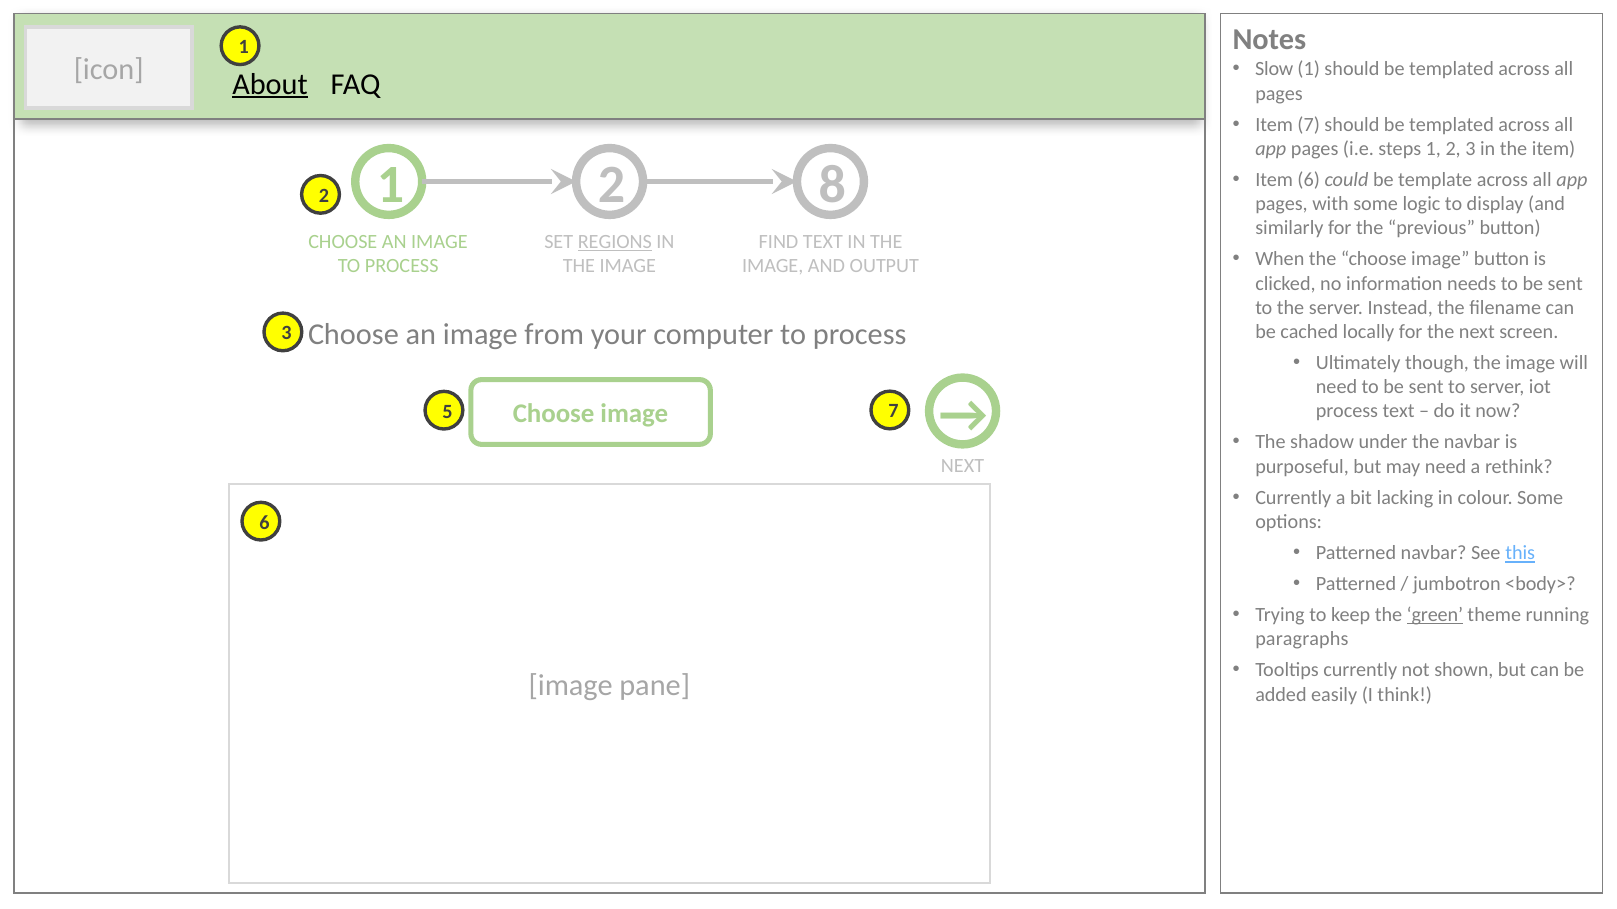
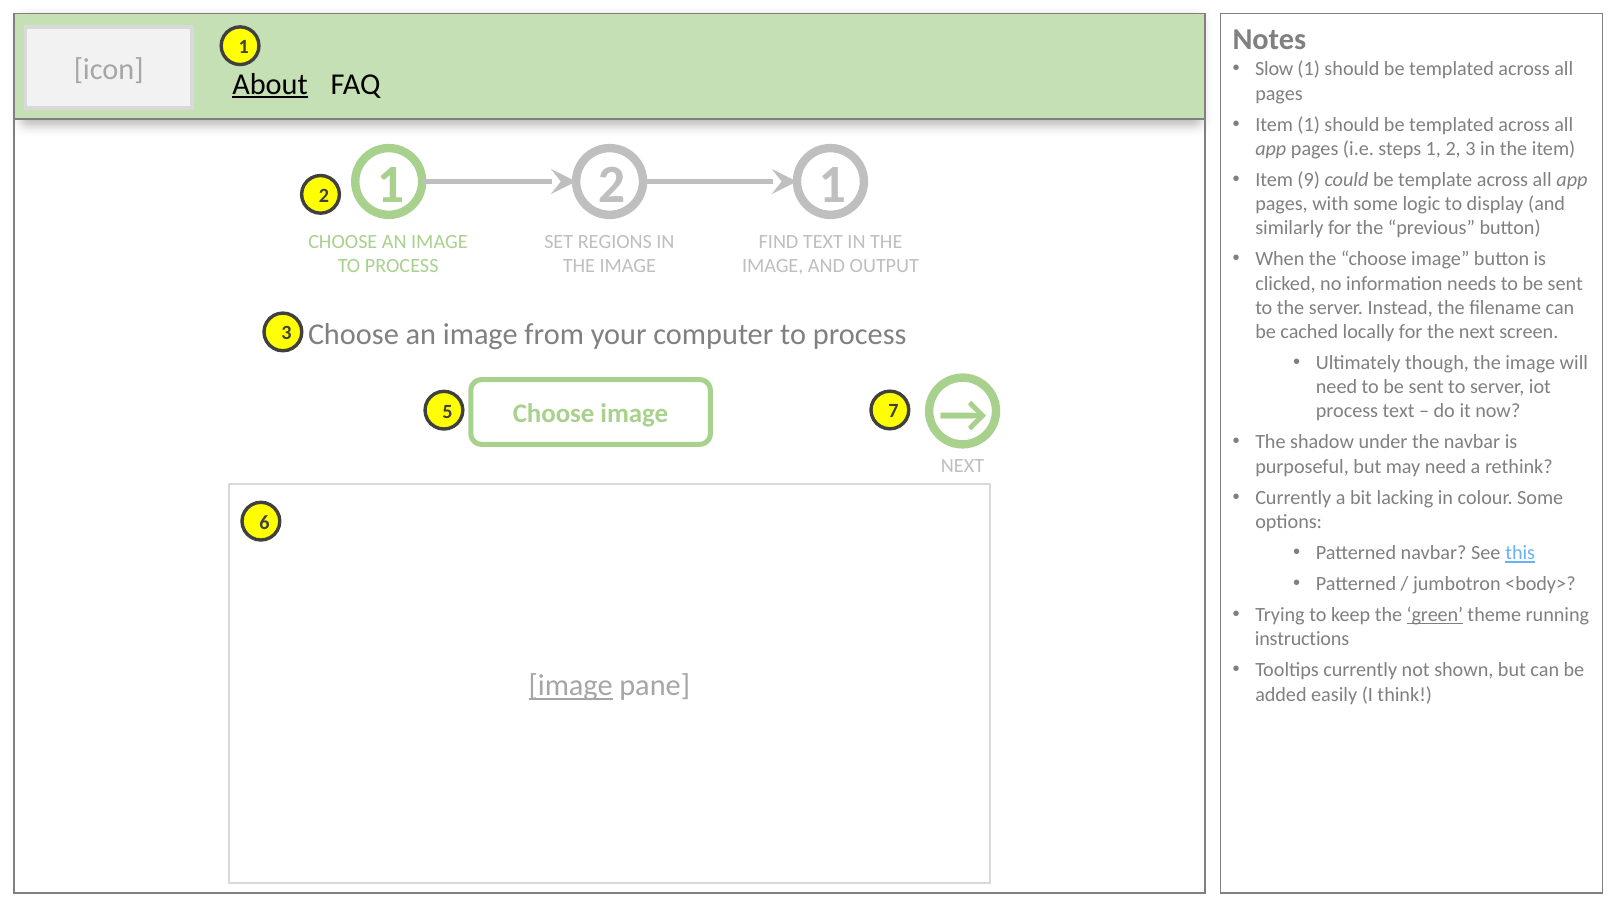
Item 7: 7 -> 1
2 8: 8 -> 1
Item 6: 6 -> 9
REGIONS underline: present -> none
paragraphs: paragraphs -> instructions
image at (571, 686) underline: none -> present
